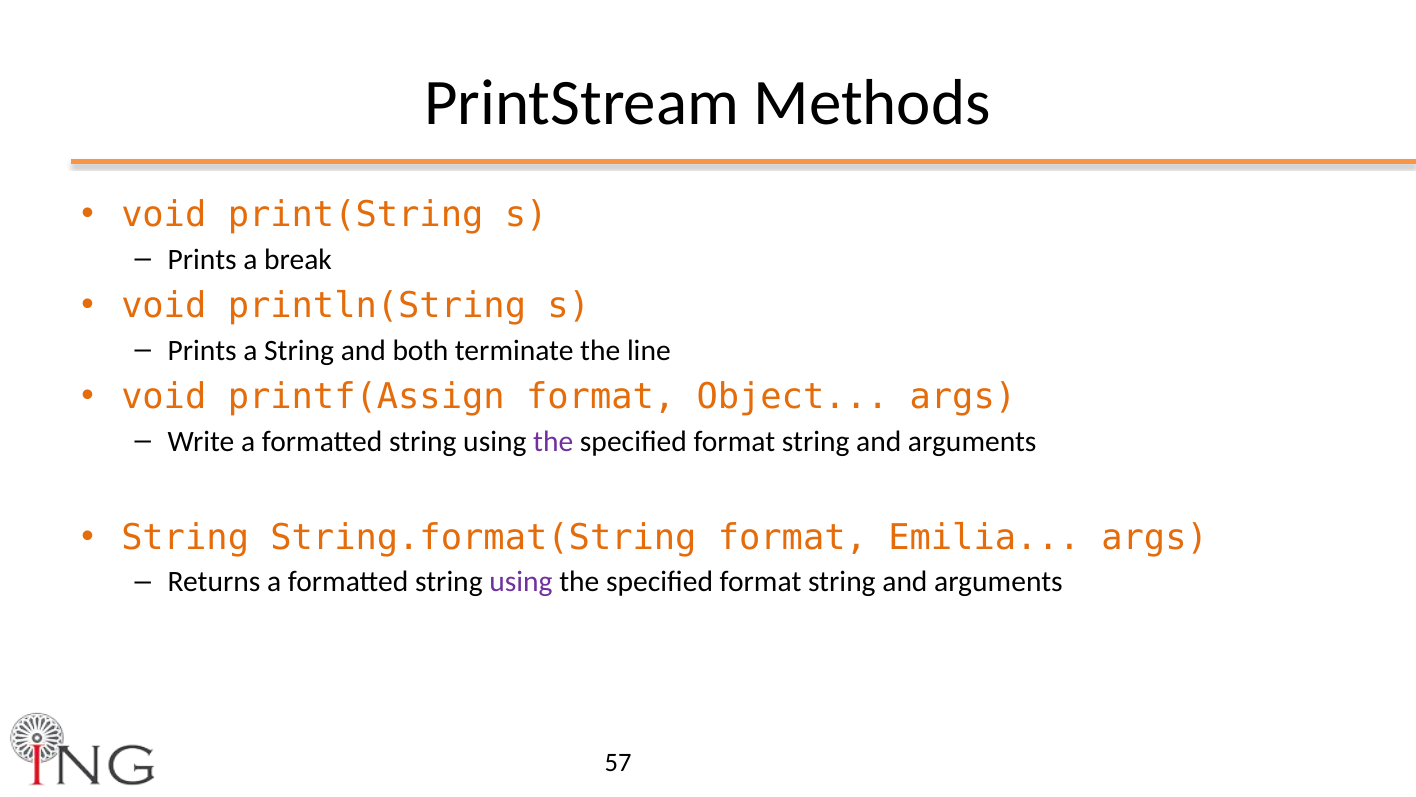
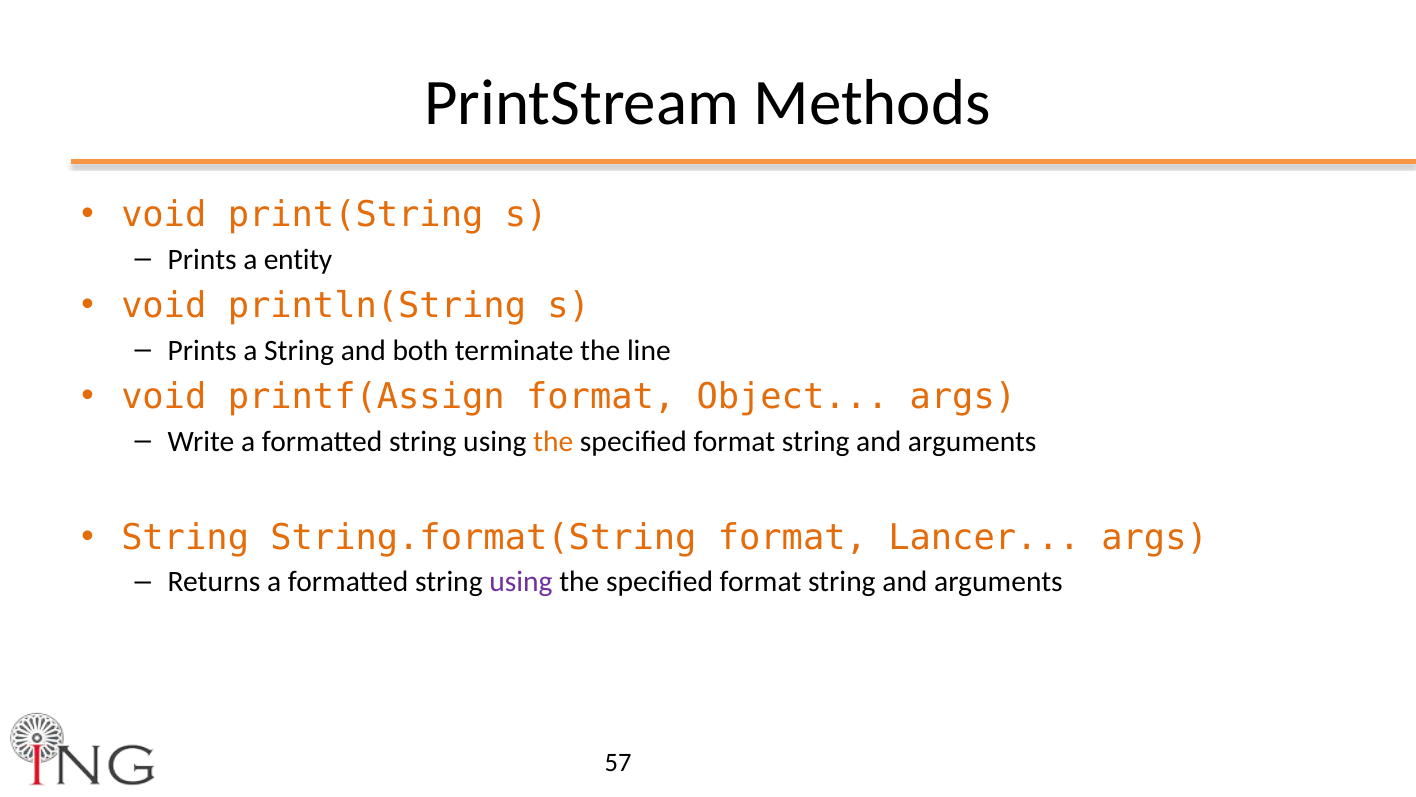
break: break -> entity
the at (553, 441) colour: purple -> orange
Emilia: Emilia -> Lancer
